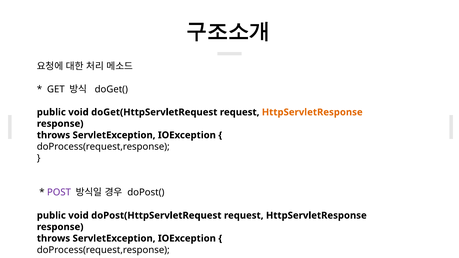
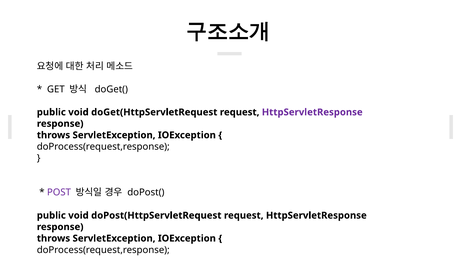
HttpServletResponse at (312, 112) colour: orange -> purple
